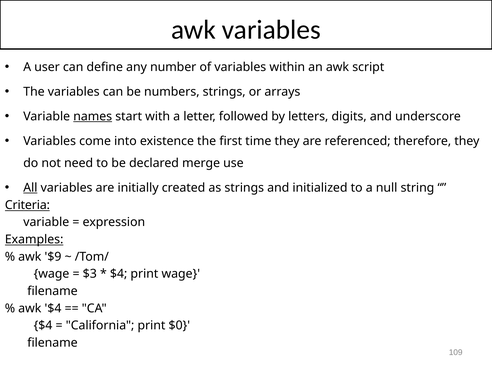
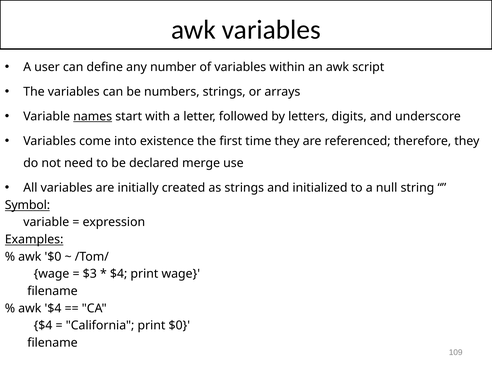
All underline: present -> none
Criteria: Criteria -> Symbol
awk $9: $9 -> $0
